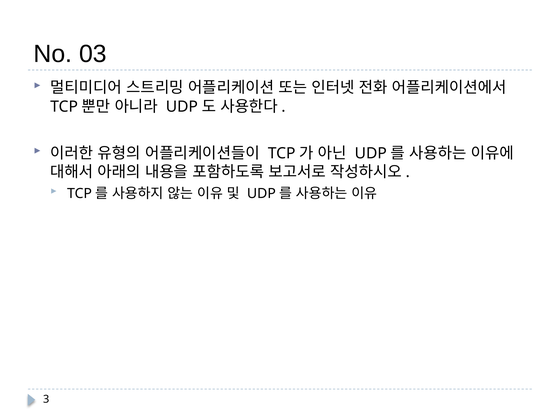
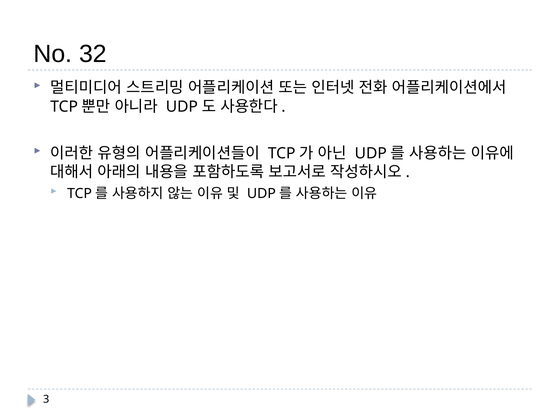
03: 03 -> 32
